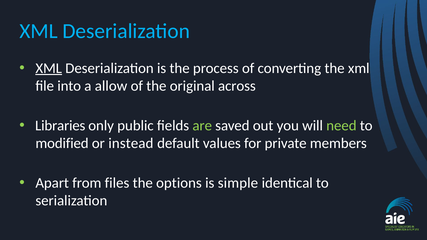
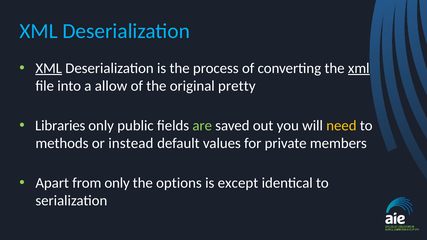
xml at (359, 68) underline: none -> present
across: across -> pretty
need colour: light green -> yellow
modified: modified -> methods
from files: files -> only
simple: simple -> except
